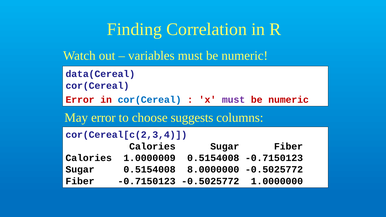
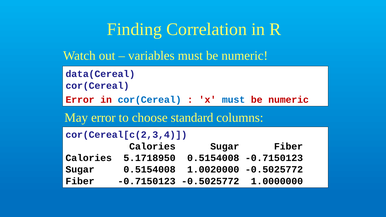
must at (234, 100) colour: purple -> blue
suggests: suggests -> standard
1.0000009: 1.0000009 -> 5.1718950
8.0000000: 8.0000000 -> 1.0020000
